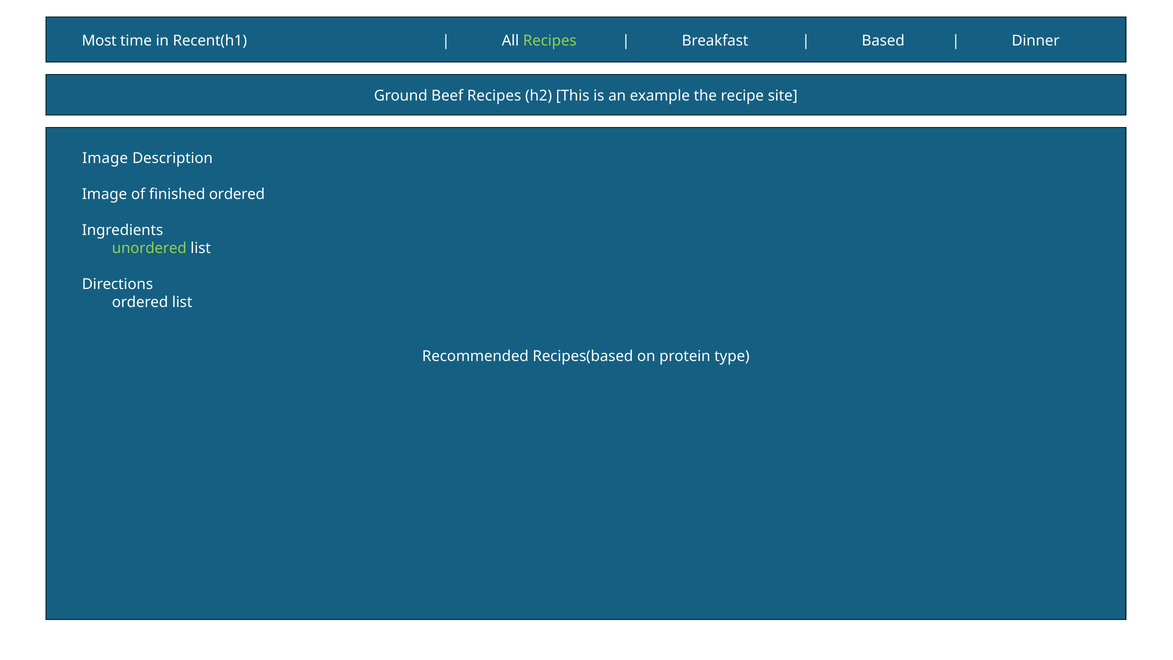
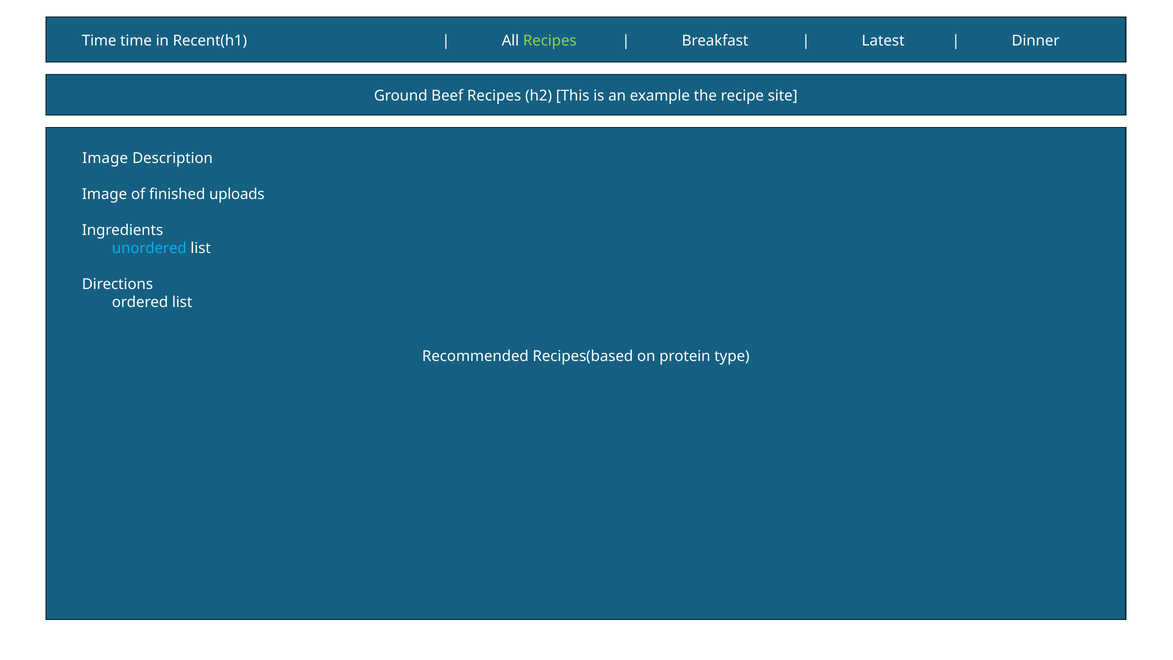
Most at (99, 41): Most -> Time
Based: Based -> Latest
finished ordered: ordered -> uploads
unordered colour: light green -> light blue
